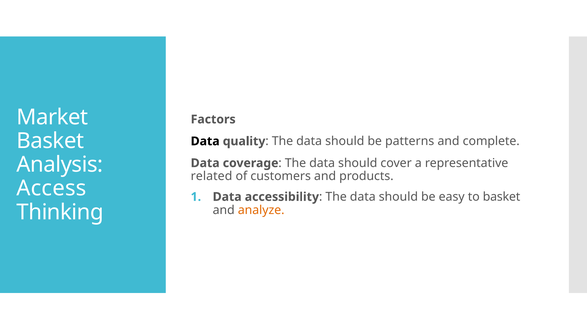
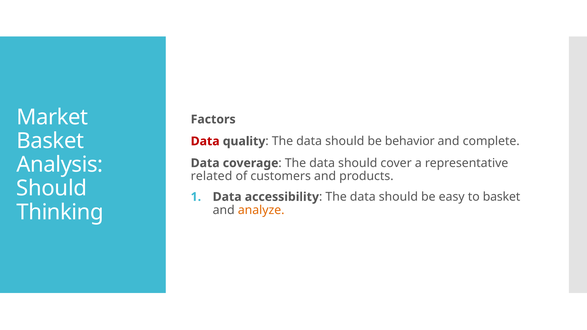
Data at (205, 141) colour: black -> red
patterns: patterns -> behavior
Access at (51, 189): Access -> Should
